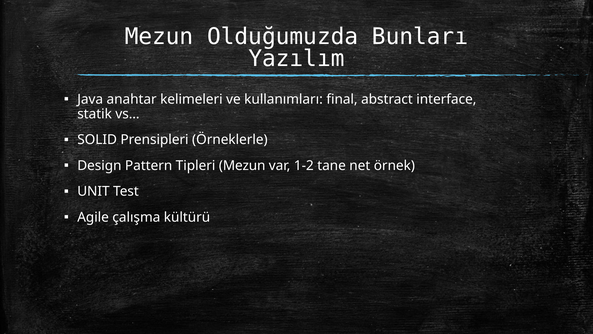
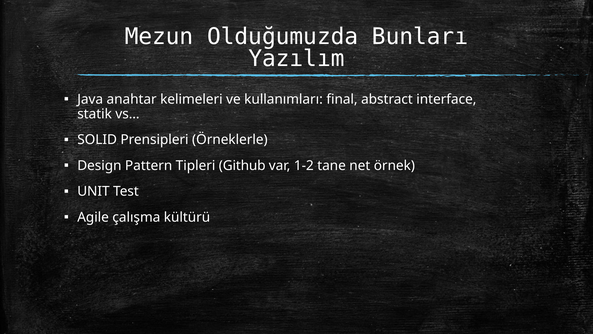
Tipleri Mezun: Mezun -> Github
